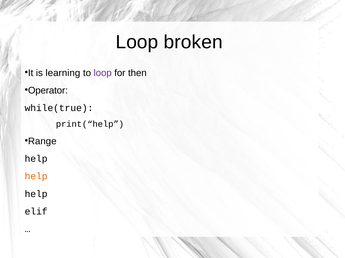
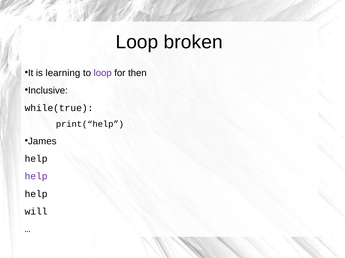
Operator: Operator -> Inclusive
Range: Range -> James
help at (36, 177) colour: orange -> purple
elif: elif -> will
